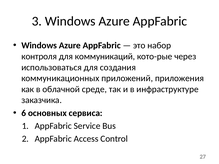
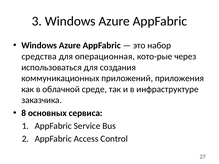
контроля: контроля -> средства
коммуникаций: коммуникаций -> операционная
6: 6 -> 8
